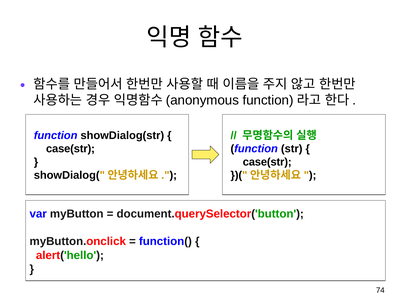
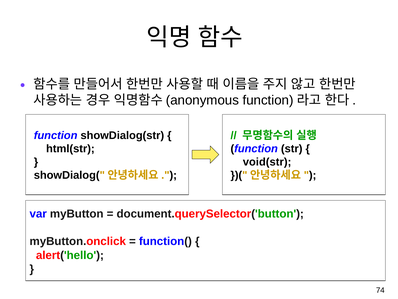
case(str at (70, 148): case(str -> html(str
case(str at (267, 162): case(str -> void(str
